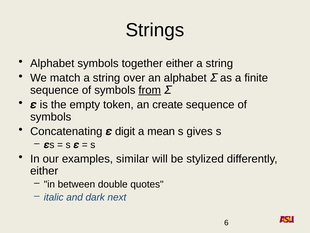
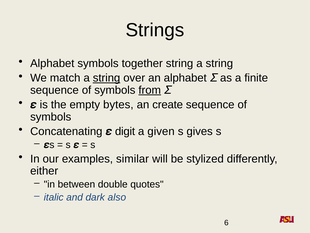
together either: either -> string
string at (107, 78) underline: none -> present
token: token -> bytes
mean: mean -> given
next: next -> also
